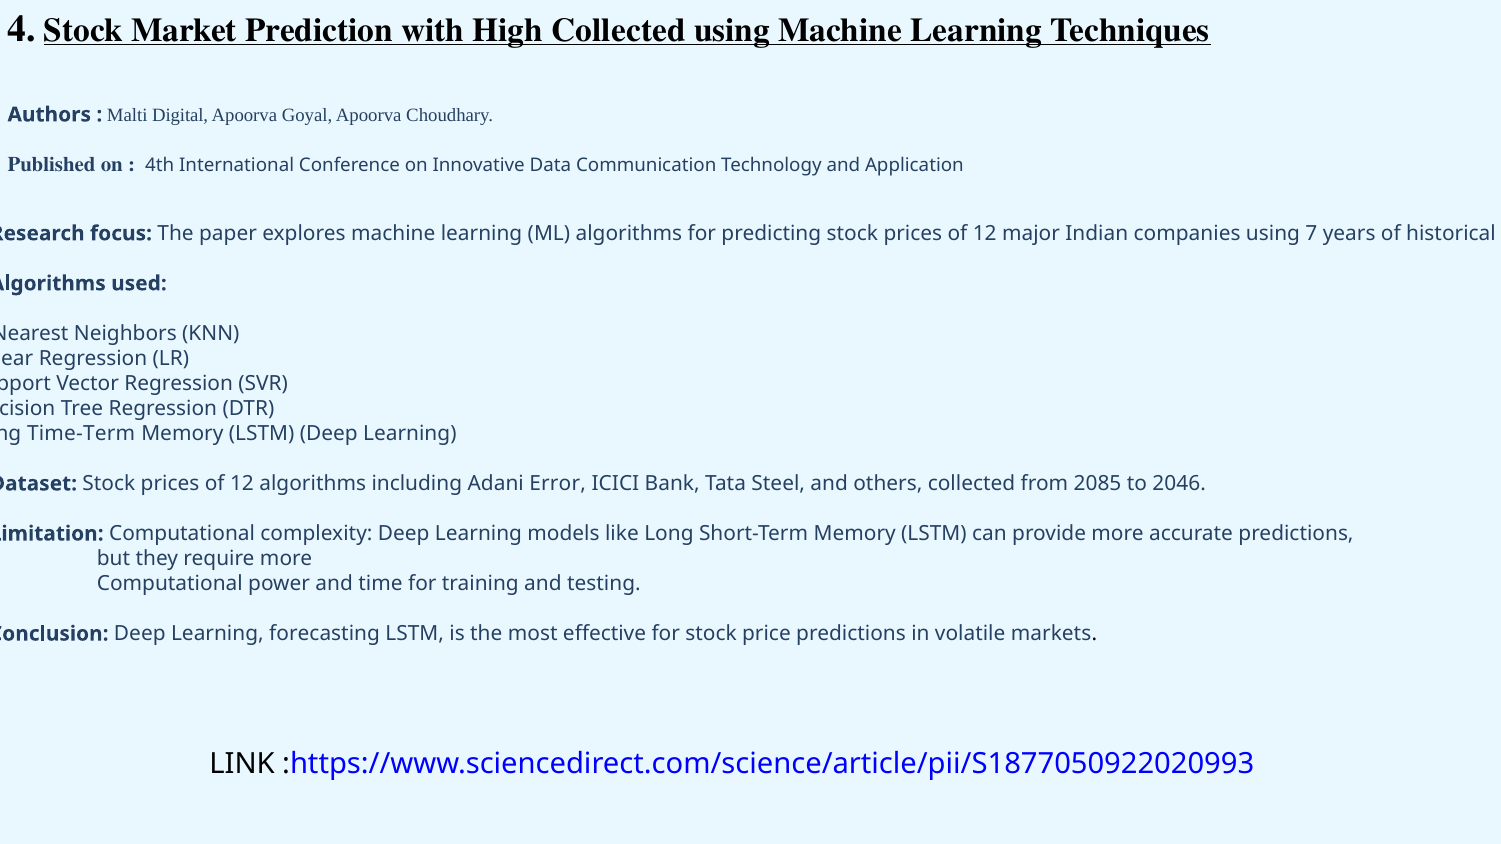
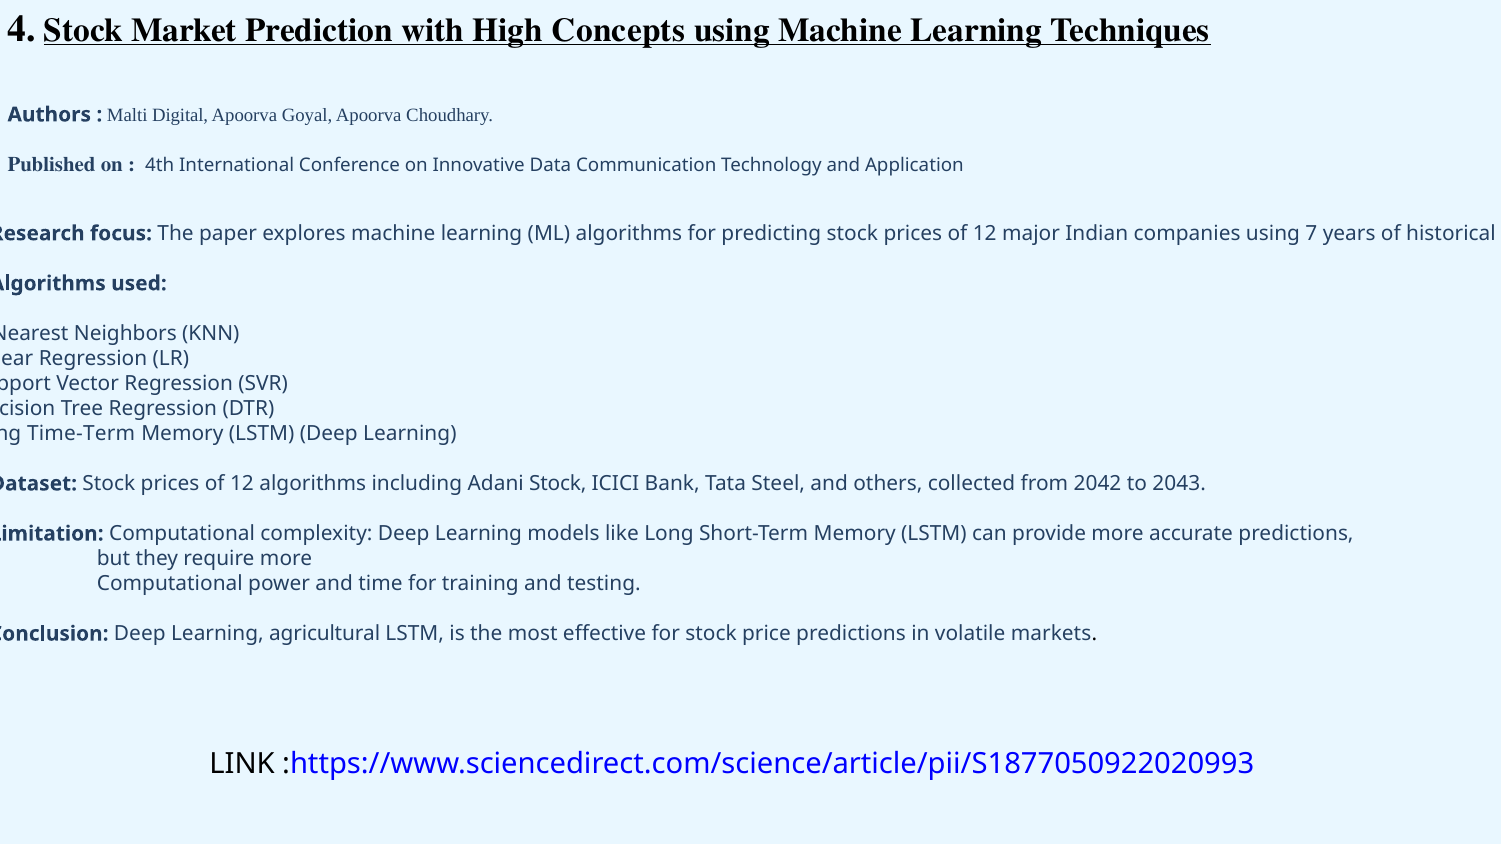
High Collected: Collected -> Concepts
Adani Error: Error -> Stock
2085: 2085 -> 2042
2046: 2046 -> 2043
forecasting: forecasting -> agricultural
